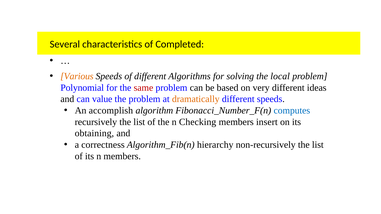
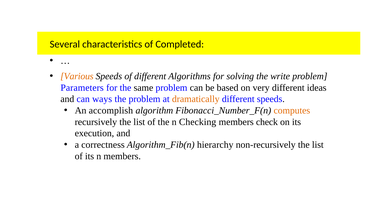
local: local -> write
Polynomial: Polynomial -> Parameters
same colour: red -> black
value: value -> ways
computes colour: blue -> orange
insert: insert -> check
obtaining: obtaining -> execution
